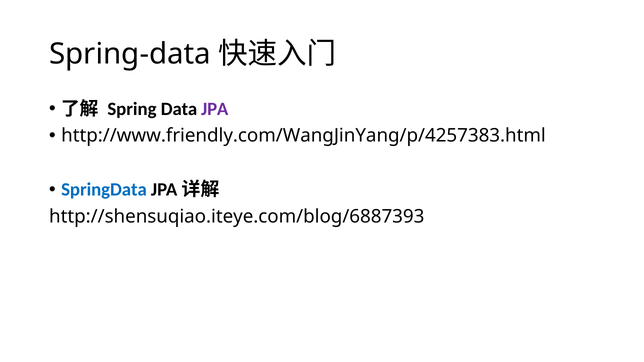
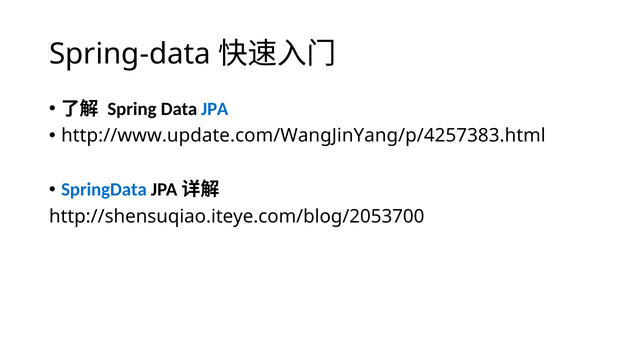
JPA colour: purple -> blue
http://www.friendly.com/WangJinYang/p/4257383.html: http://www.friendly.com/WangJinYang/p/4257383.html -> http://www.update.com/WangJinYang/p/4257383.html
http://shensuqiao.iteye.com/blog/6887393: http://shensuqiao.iteye.com/blog/6887393 -> http://shensuqiao.iteye.com/blog/2053700
